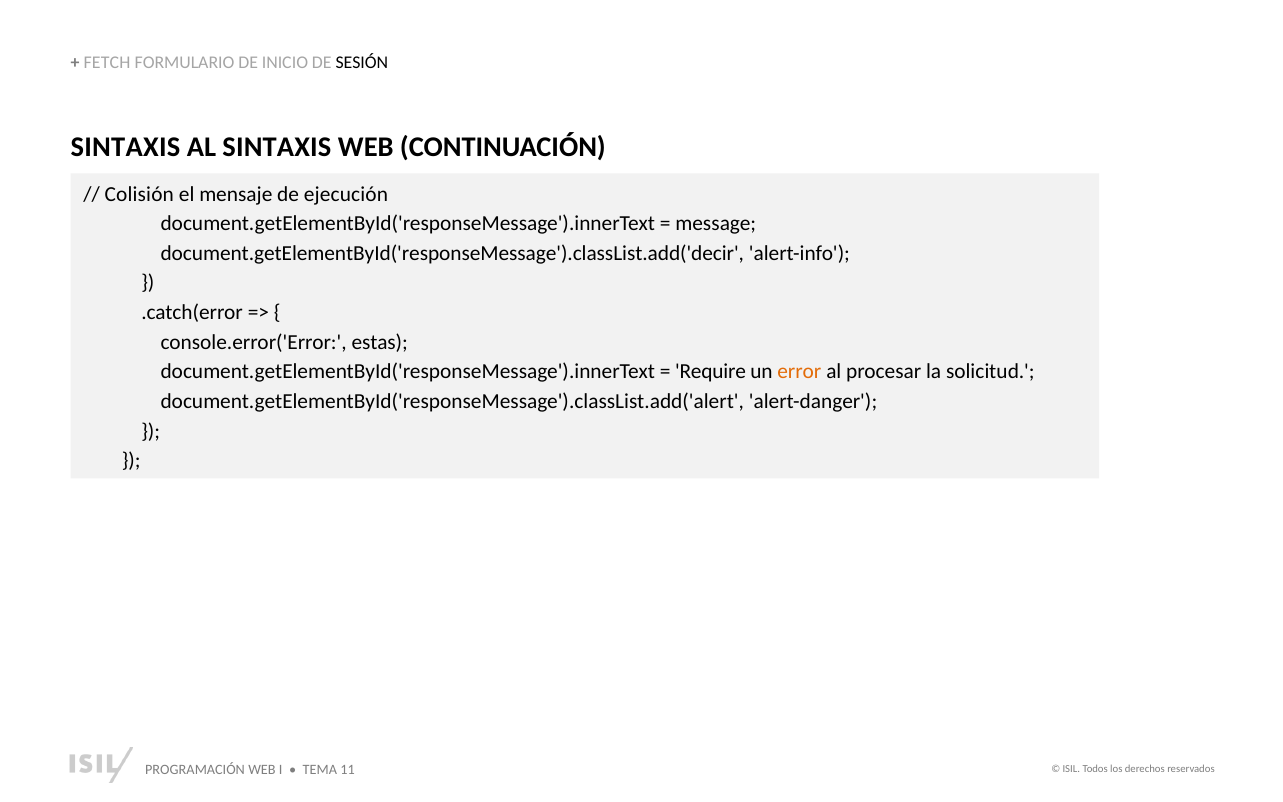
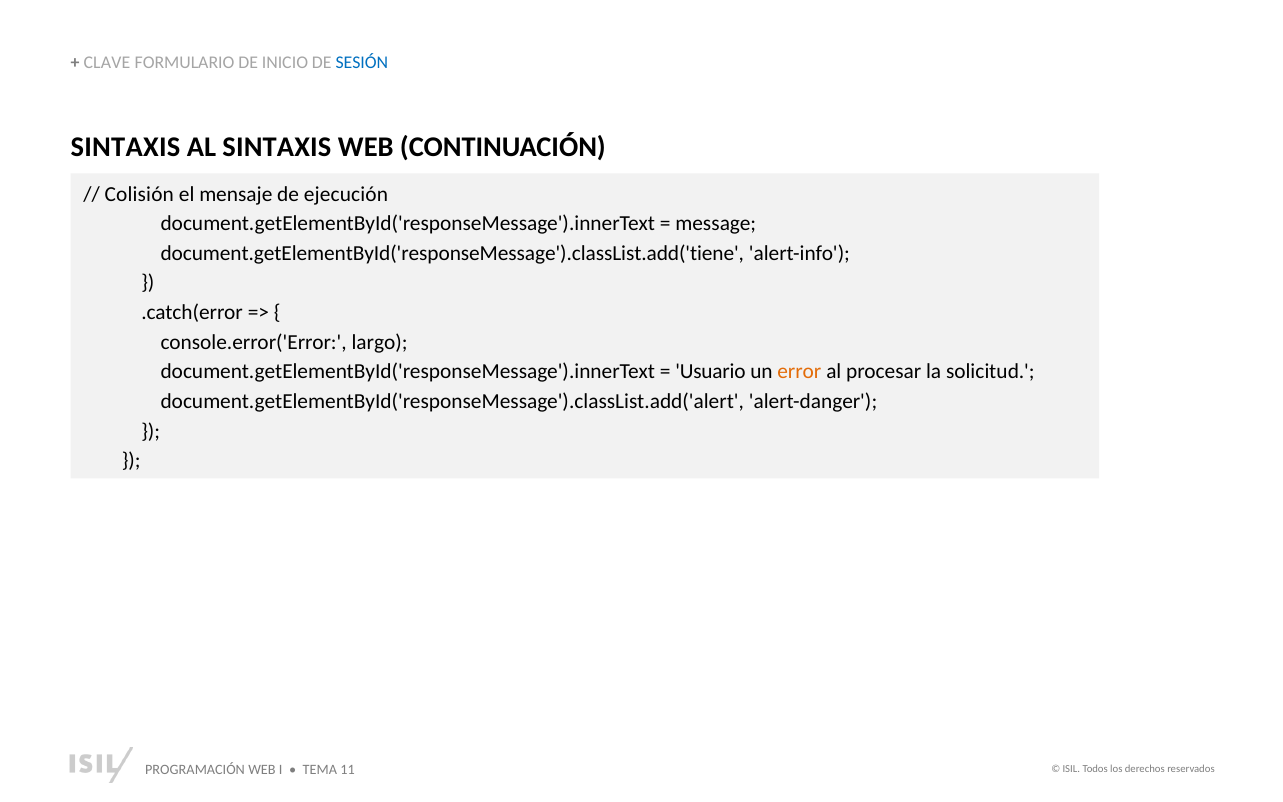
FETCH: FETCH -> CLAVE
SESIÓN colour: black -> blue
document.getElementById('responseMessage').classList.add('decir: document.getElementById('responseMessage').classList.add('decir -> document.getElementById('responseMessage').classList.add('tiene
estas: estas -> largo
Require: Require -> Usuario
